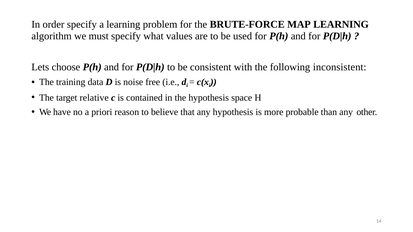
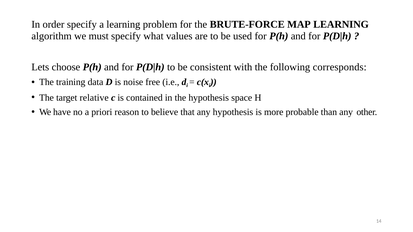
inconsistent: inconsistent -> corresponds
